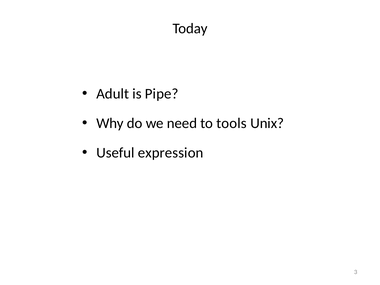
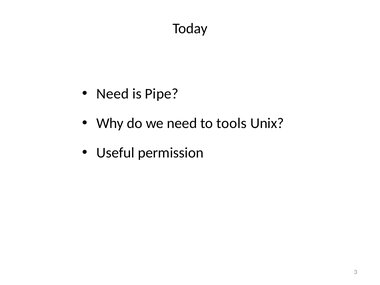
Adult at (113, 94): Adult -> Need
expression: expression -> permission
